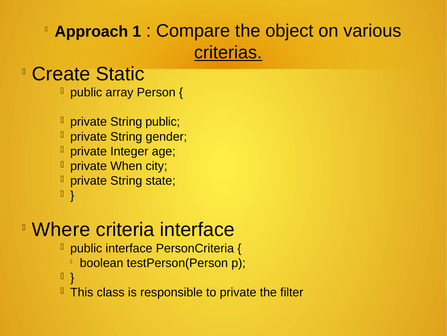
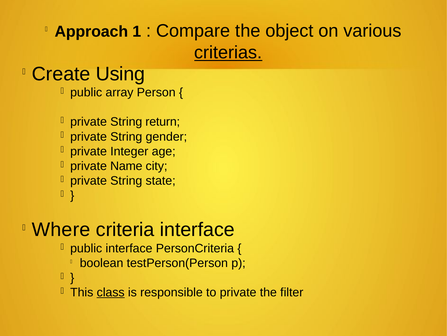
Static: Static -> Using
String public: public -> return
When: When -> Name
class underline: none -> present
